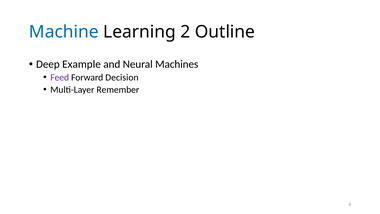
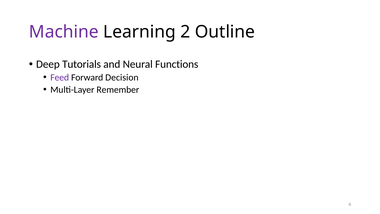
Machine colour: blue -> purple
Example: Example -> Tutorials
Machines: Machines -> Functions
